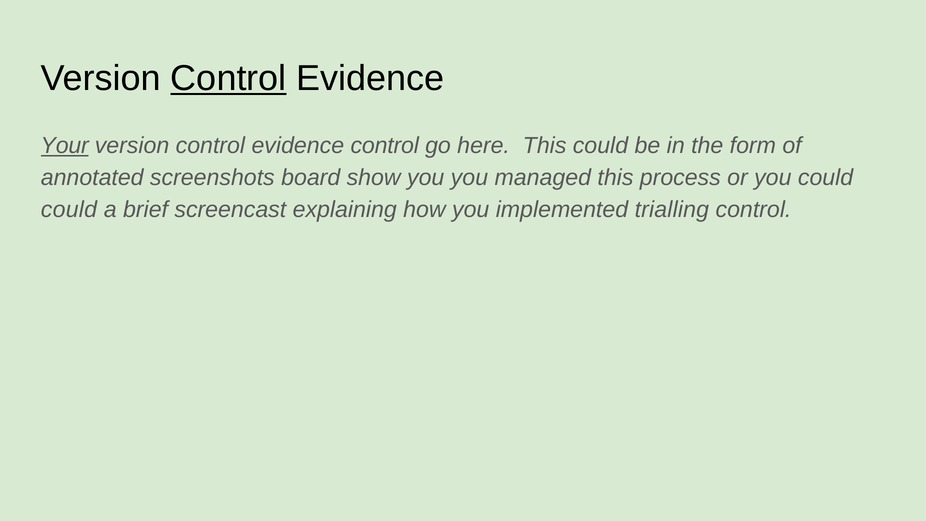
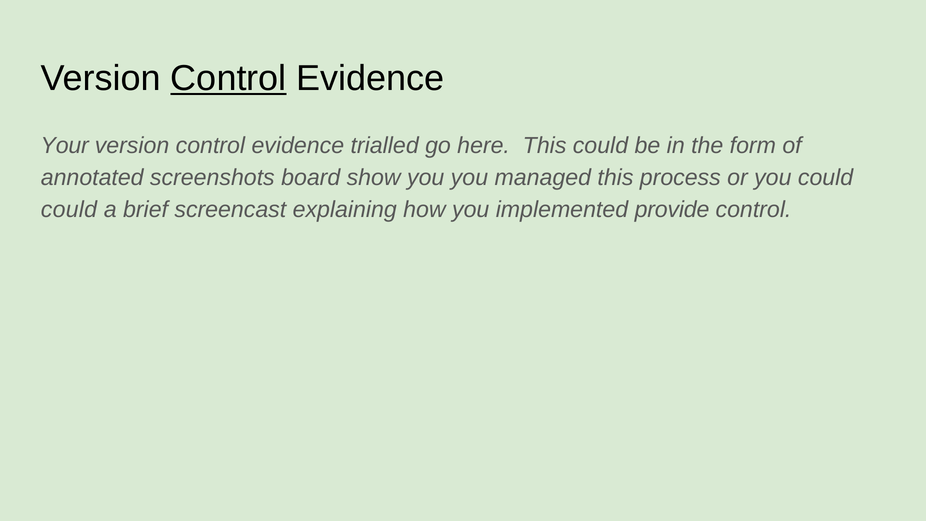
Your underline: present -> none
evidence control: control -> trialled
trialling: trialling -> provide
